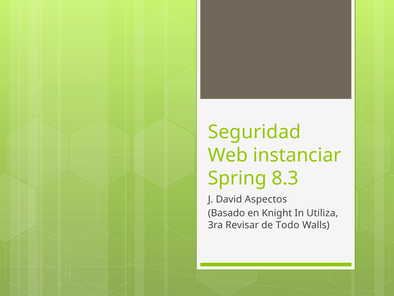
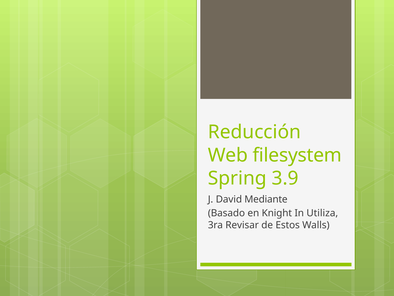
Seguridad: Seguridad -> Reducción
instanciar: instanciar -> filesystem
8.3: 8.3 -> 3.9
Aspectos: Aspectos -> Mediante
Todo: Todo -> Estos
